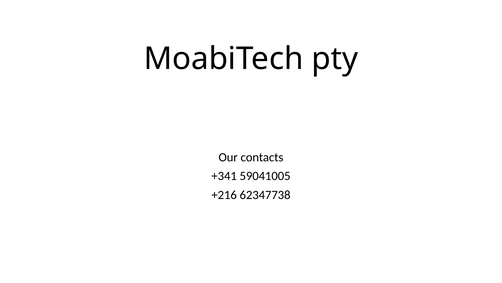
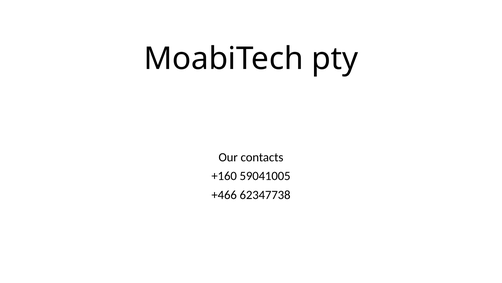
+341: +341 -> +160
+216: +216 -> +466
